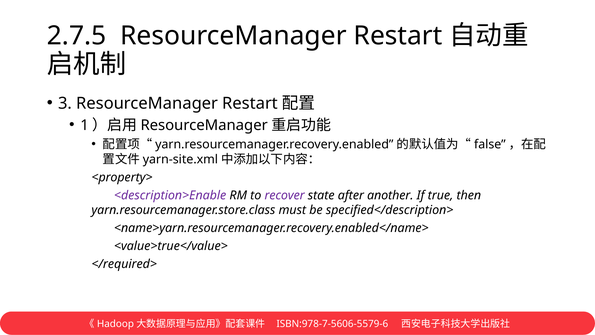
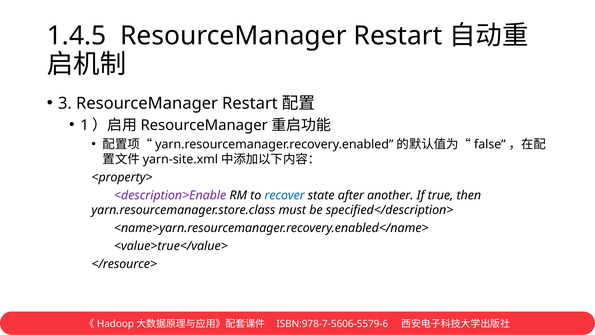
2.7.5: 2.7.5 -> 1.4.5
recover colour: purple -> blue
</required>: </required> -> </resource>
